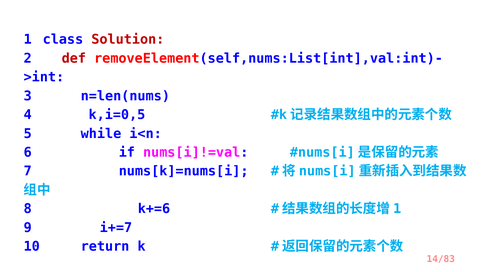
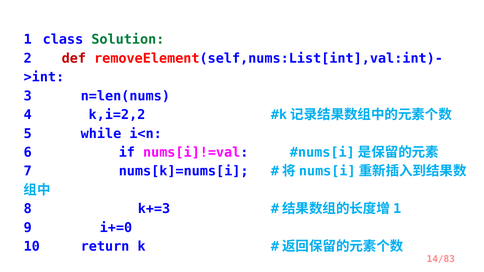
Solution colour: red -> green
k,i=0,5: k,i=0,5 -> k,i=2,2
k+=6: k+=6 -> k+=3
i+=7: i+=7 -> i+=0
